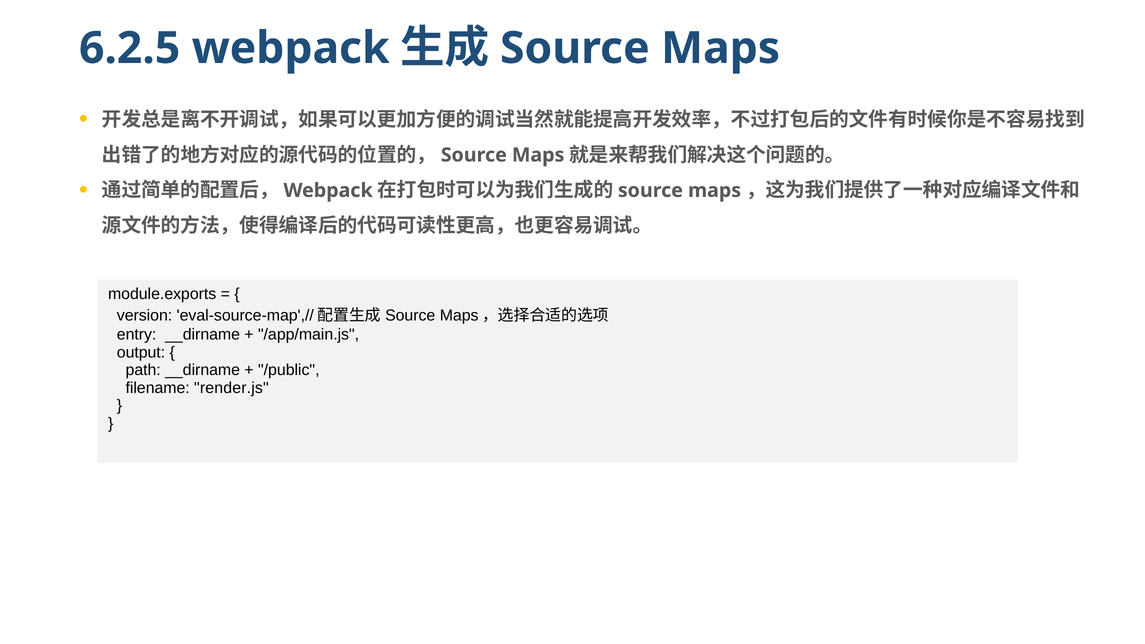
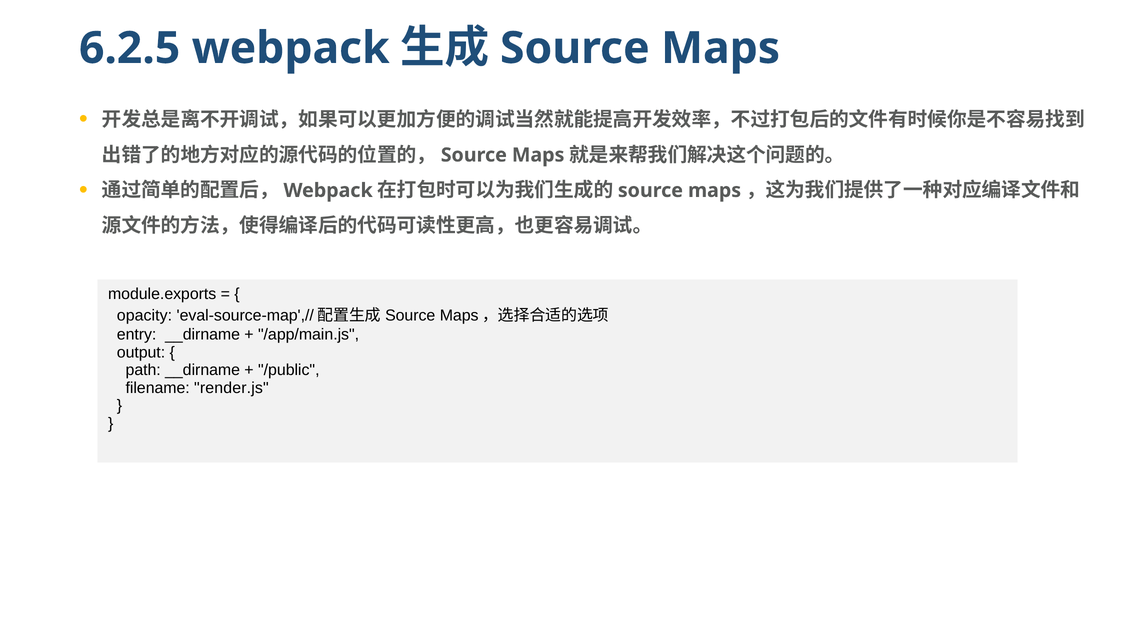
version: version -> opacity
